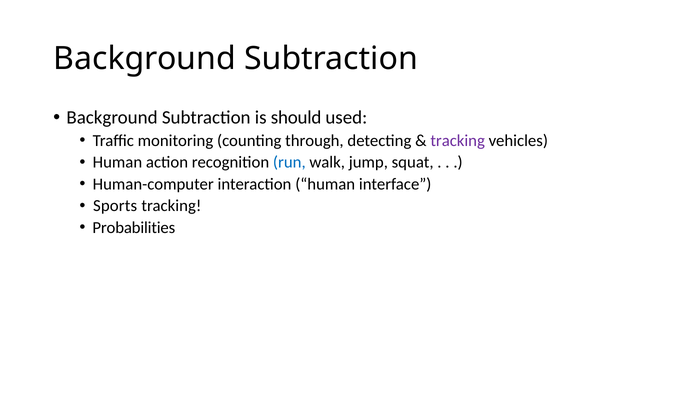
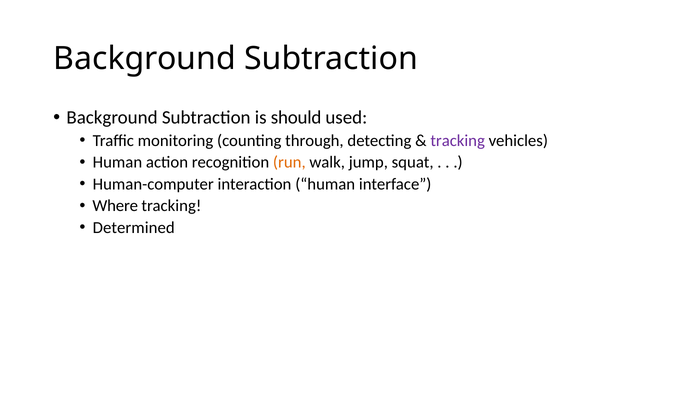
run colour: blue -> orange
Sports: Sports -> Where
Probabilities: Probabilities -> Determined
